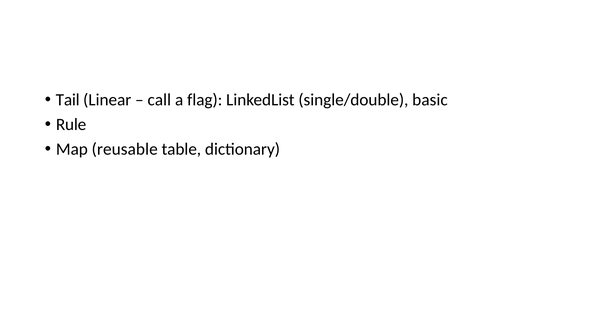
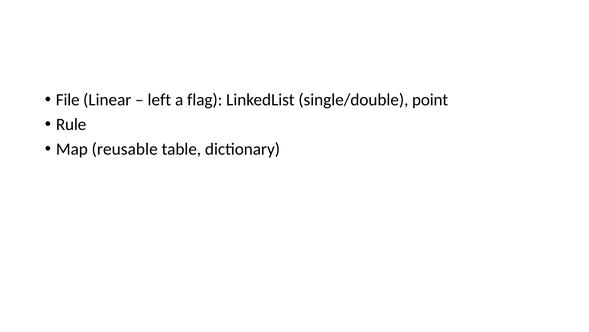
Tail: Tail -> File
call: call -> left
basic: basic -> point
